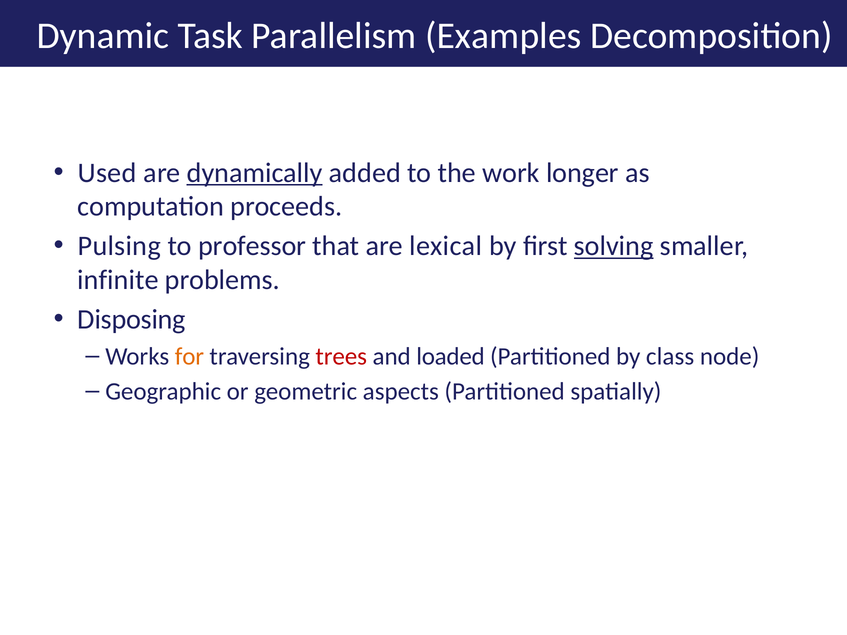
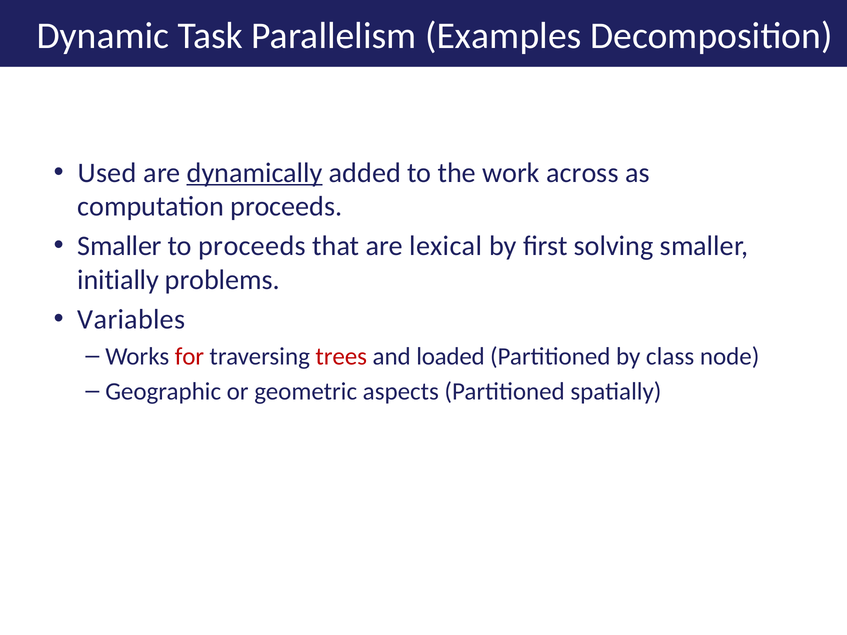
longer: longer -> across
Pulsing at (119, 246): Pulsing -> Smaller
to professor: professor -> proceeds
solving underline: present -> none
infinite: infinite -> initially
Disposing: Disposing -> Variables
for colour: orange -> red
